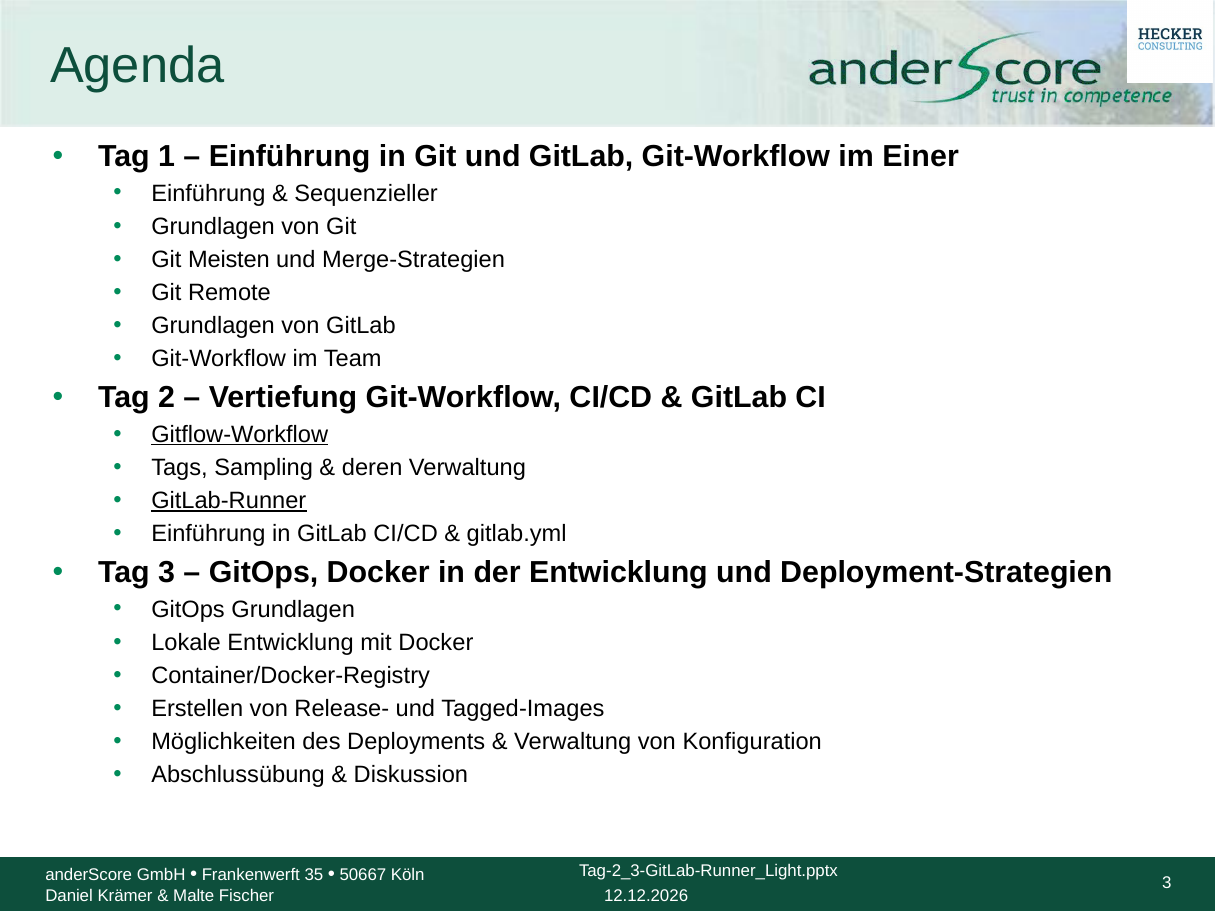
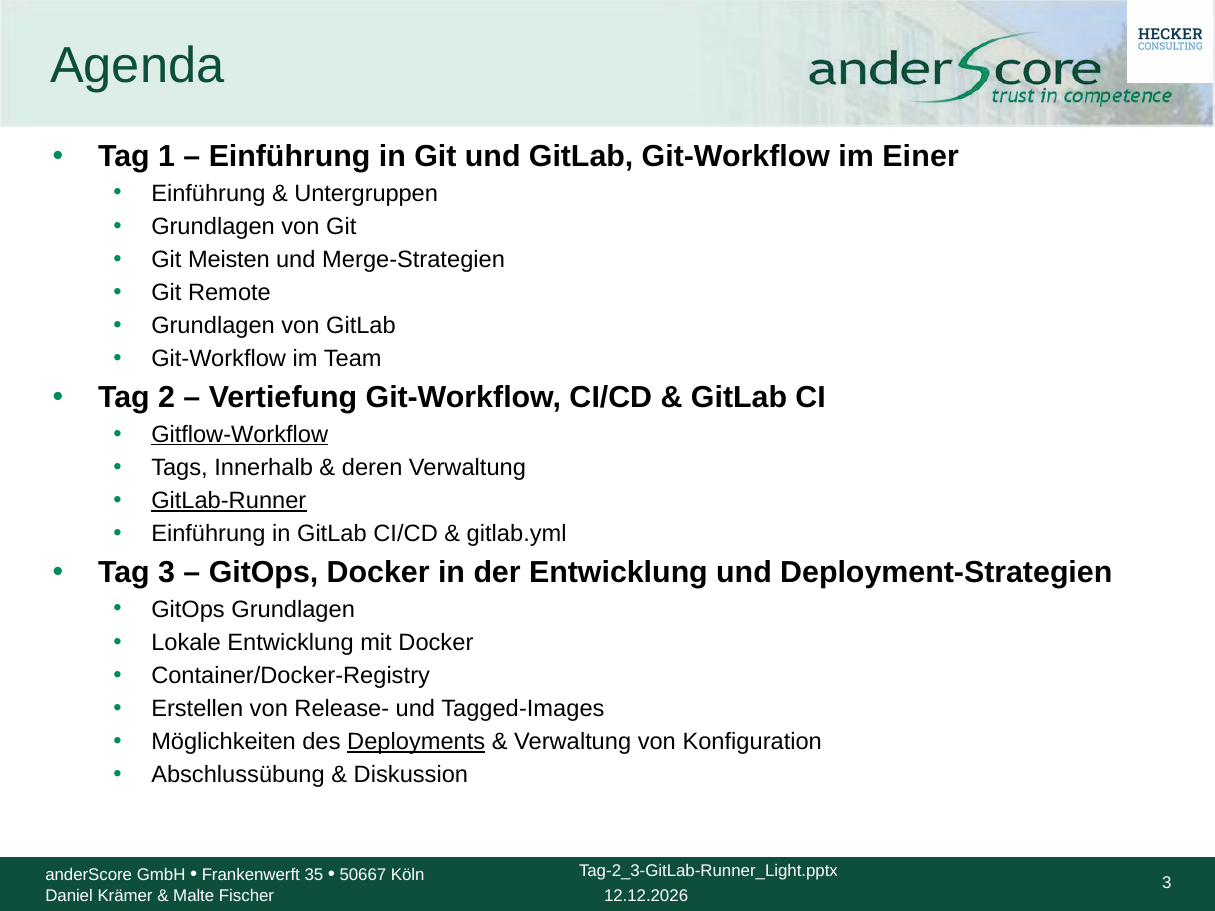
Sequenzieller: Sequenzieller -> Untergruppen
Sampling: Sampling -> Innerhalb
Deployments underline: none -> present
